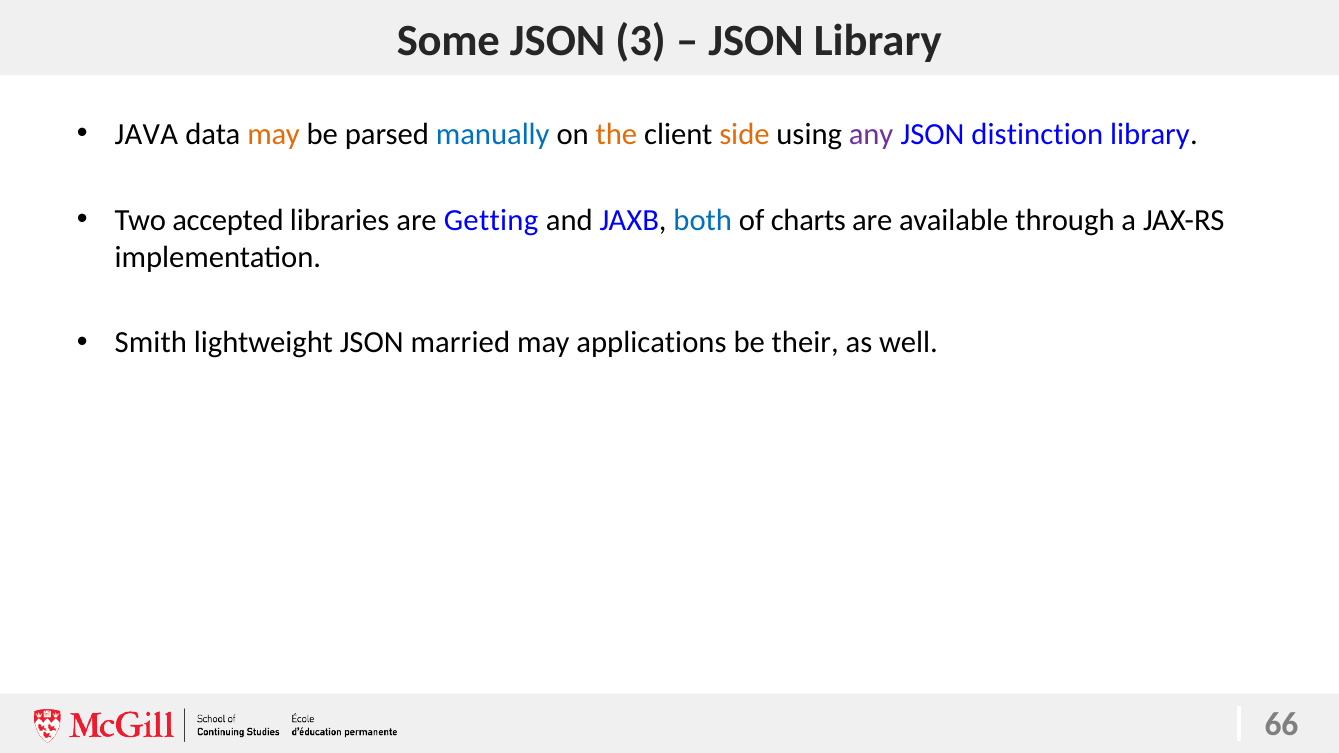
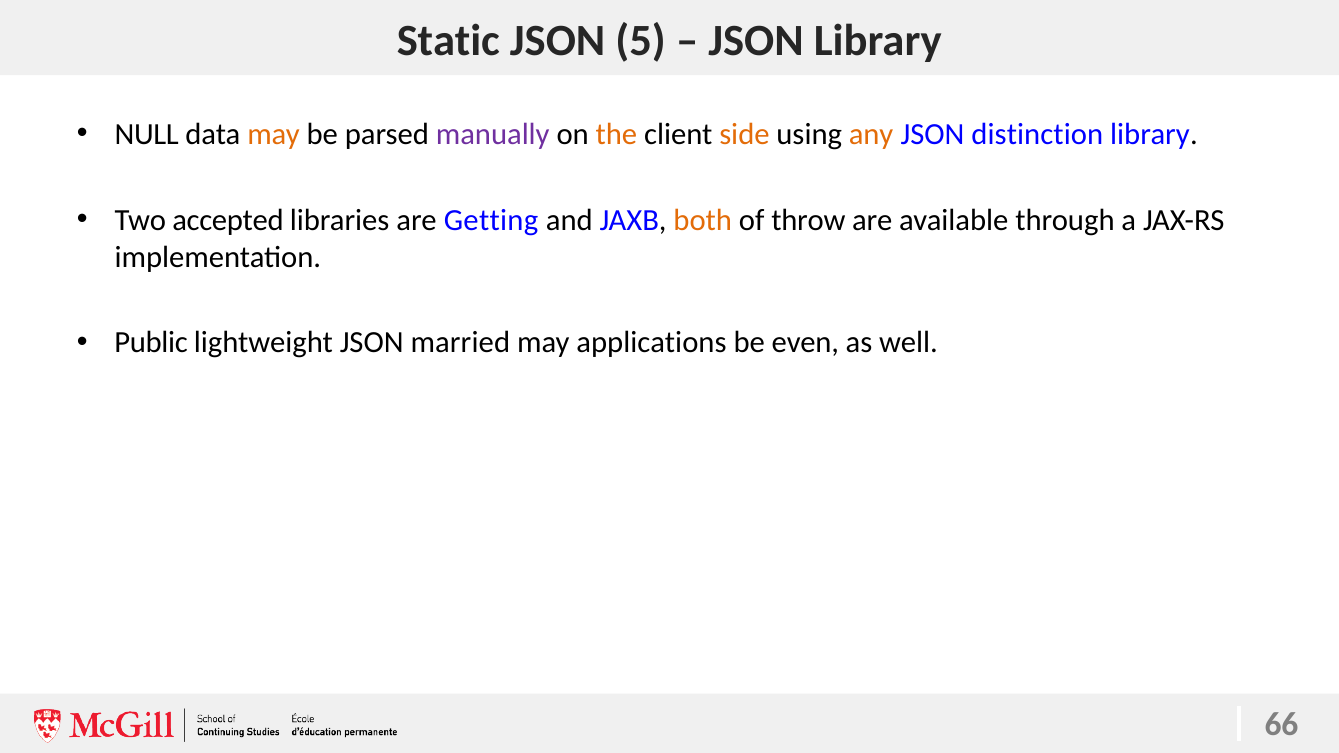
Some: Some -> Static
3: 3 -> 5
JAVA: JAVA -> NULL
manually colour: blue -> purple
any colour: purple -> orange
both colour: blue -> orange
charts: charts -> throw
Smith: Smith -> Public
their: their -> even
